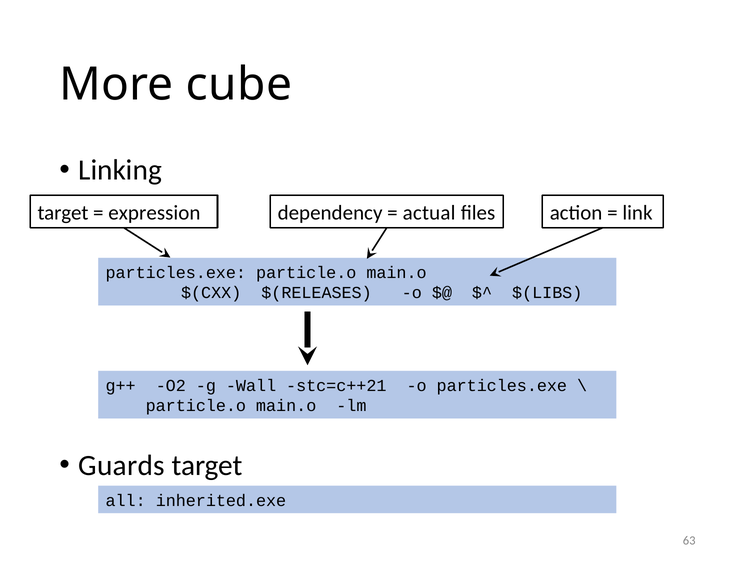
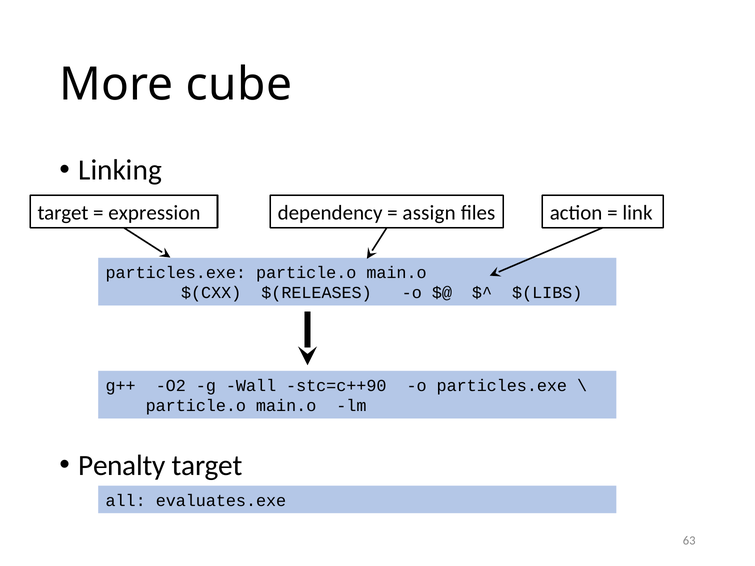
actual: actual -> assign
stc=c++21: stc=c++21 -> stc=c++90
Guards: Guards -> Penalty
inherited.exe: inherited.exe -> evaluates.exe
